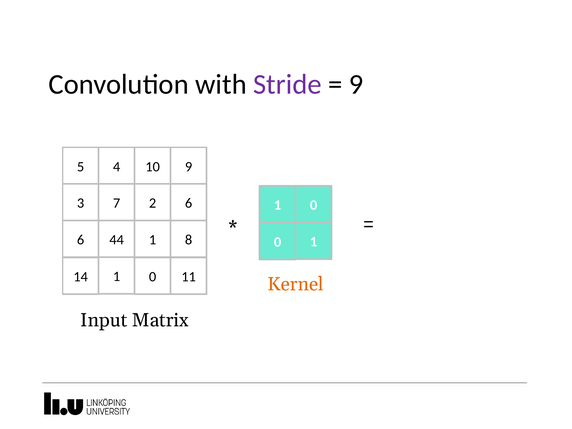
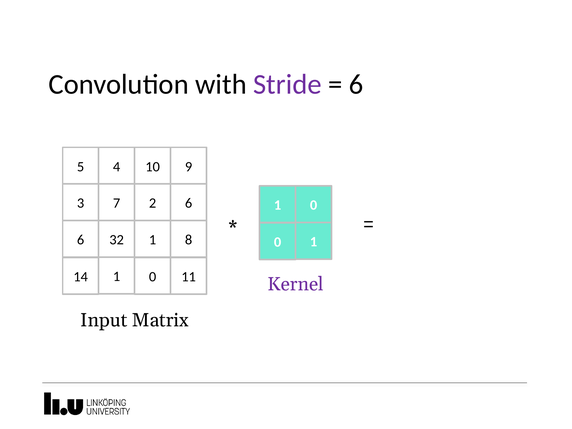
9 at (356, 85): 9 -> 6
44: 44 -> 32
Kernel colour: orange -> purple
